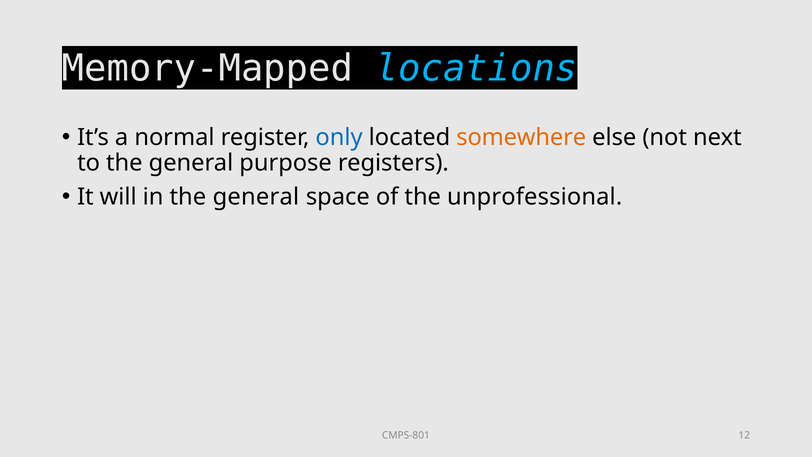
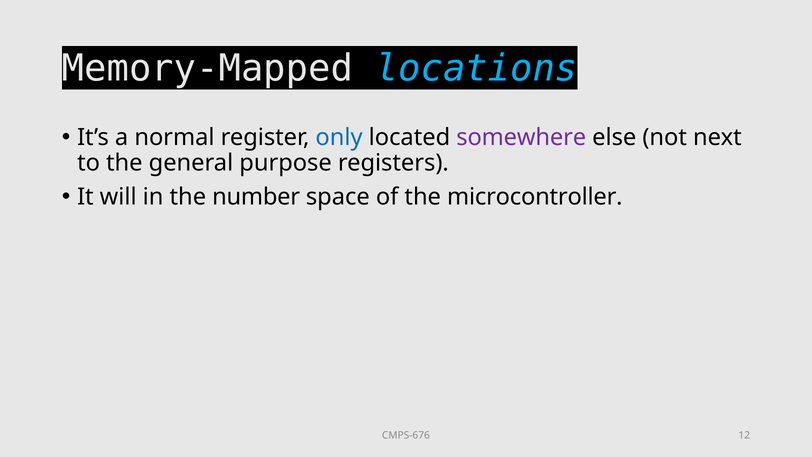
somewhere colour: orange -> purple
in the general: general -> number
unprofessional: unprofessional -> microcontroller
CMPS-801: CMPS-801 -> CMPS-676
